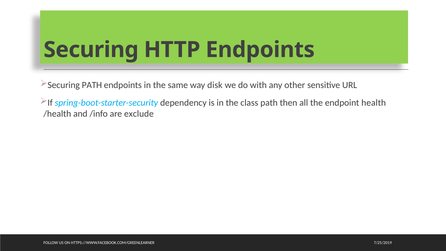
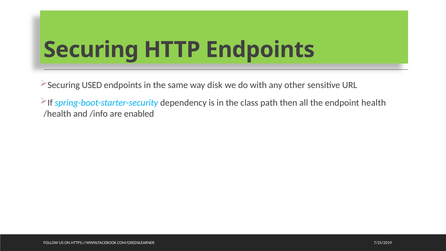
Securing PATH: PATH -> USED
exclude: exclude -> enabled
